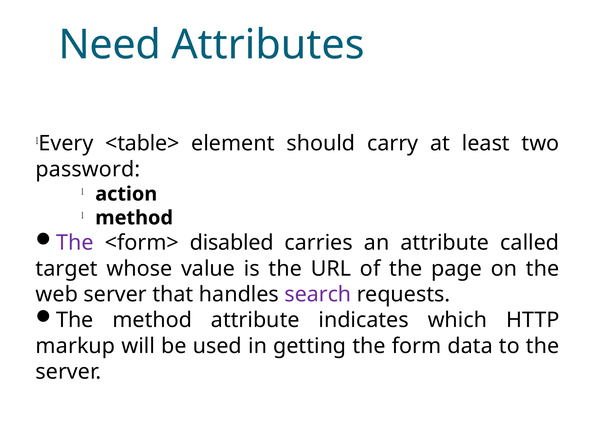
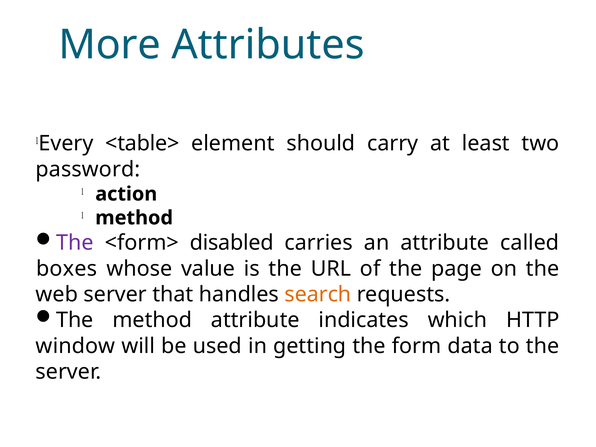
Need: Need -> More
target: target -> boxes
search colour: purple -> orange
markup: markup -> window
